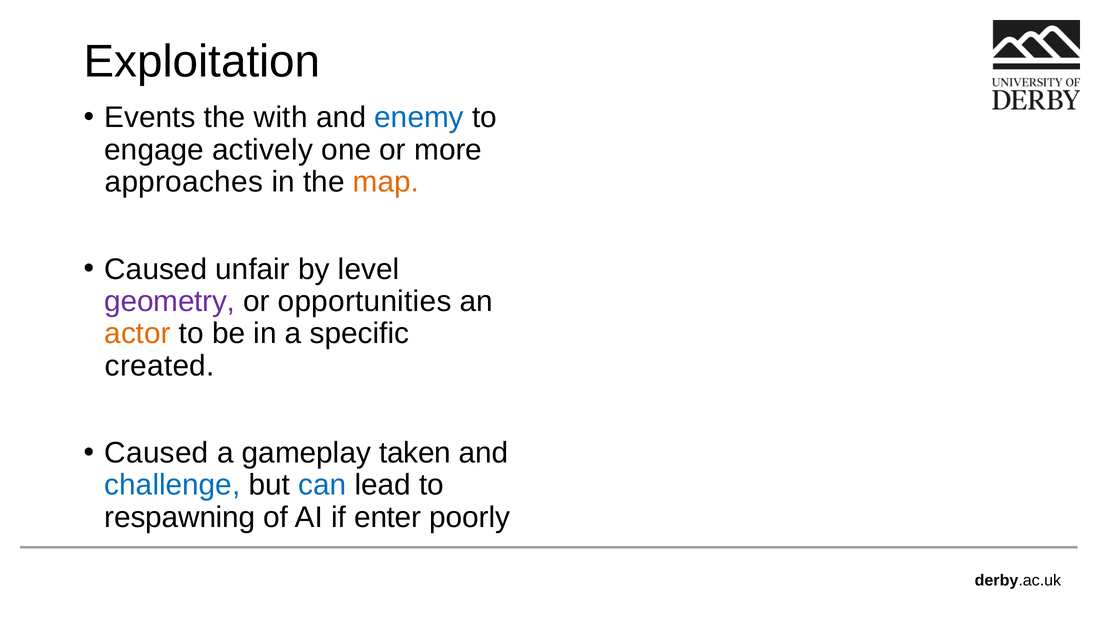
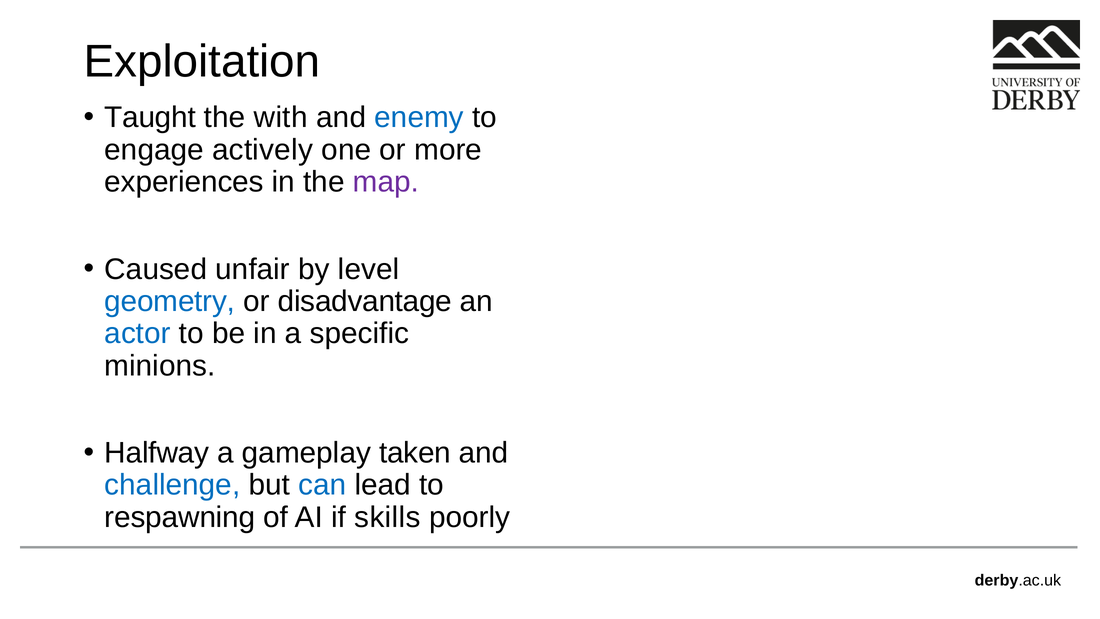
Events: Events -> Taught
approaches: approaches -> experiences
map colour: orange -> purple
geometry colour: purple -> blue
opportunities: opportunities -> disadvantage
actor colour: orange -> blue
created: created -> minions
Caused at (157, 453): Caused -> Halfway
enter: enter -> skills
